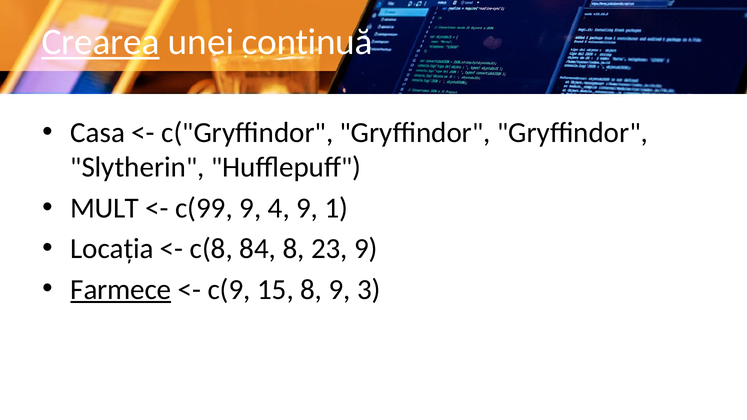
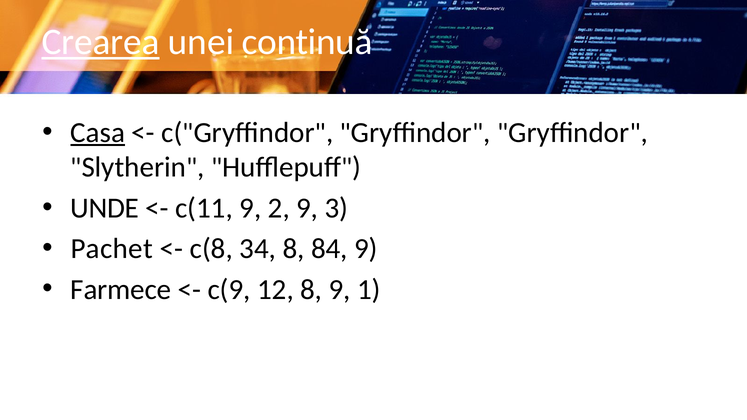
Casa underline: none -> present
MULT: MULT -> UNDE
c(99: c(99 -> c(11
4: 4 -> 2
1: 1 -> 3
Locația: Locația -> Pachet
84: 84 -> 34
23: 23 -> 84
Farmece underline: present -> none
15: 15 -> 12
3: 3 -> 1
